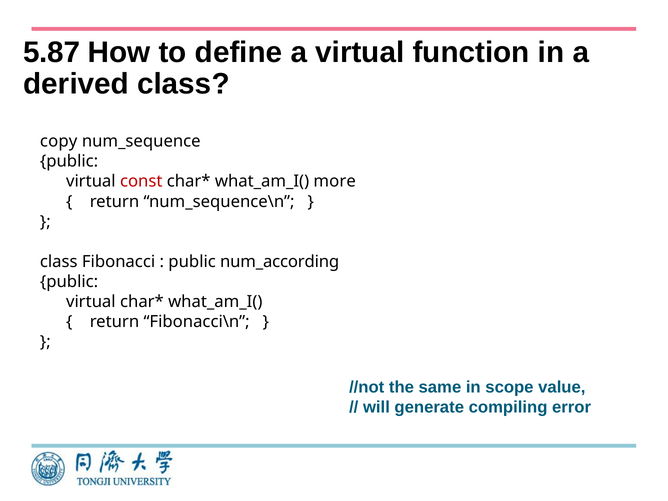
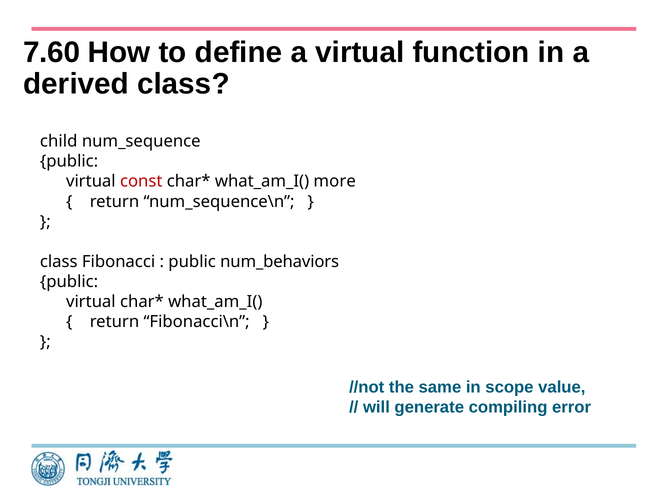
5.87: 5.87 -> 7.60
copy: copy -> child
num_according: num_according -> num_behaviors
